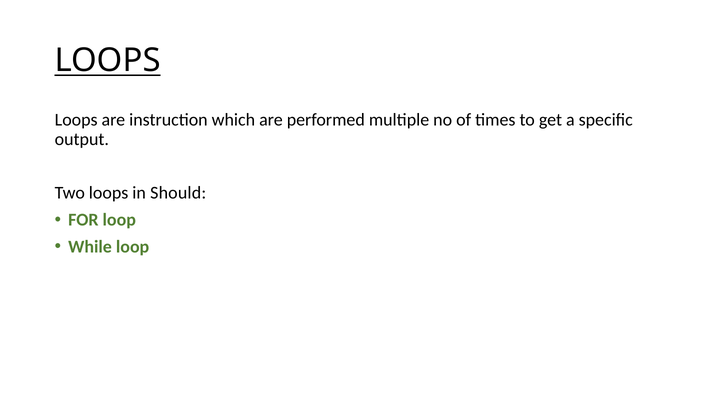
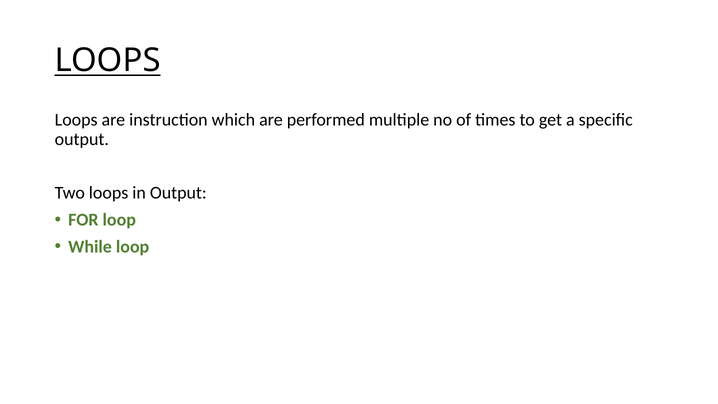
in Should: Should -> Output
